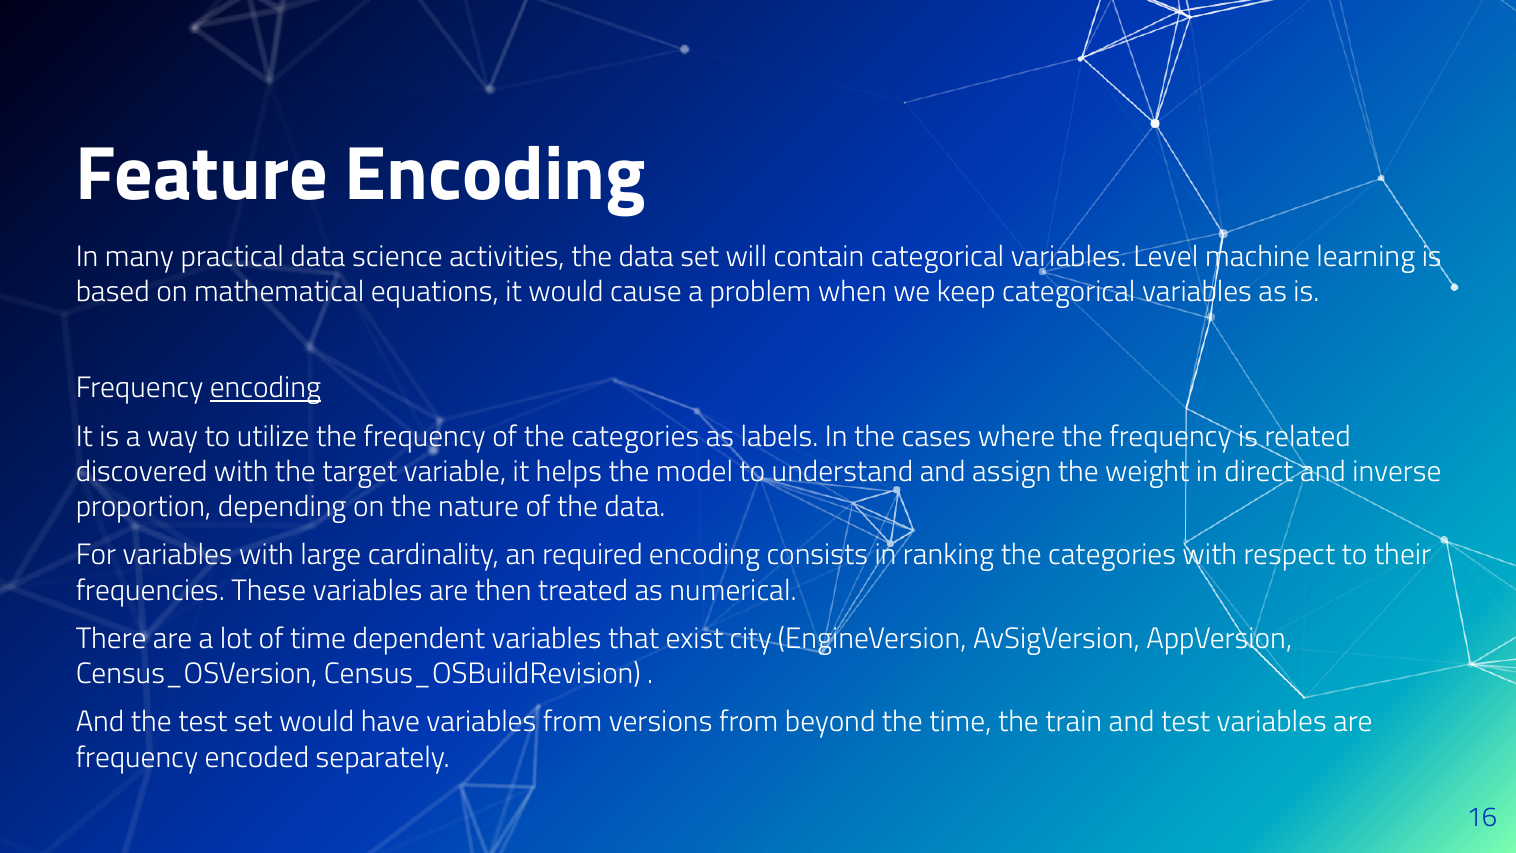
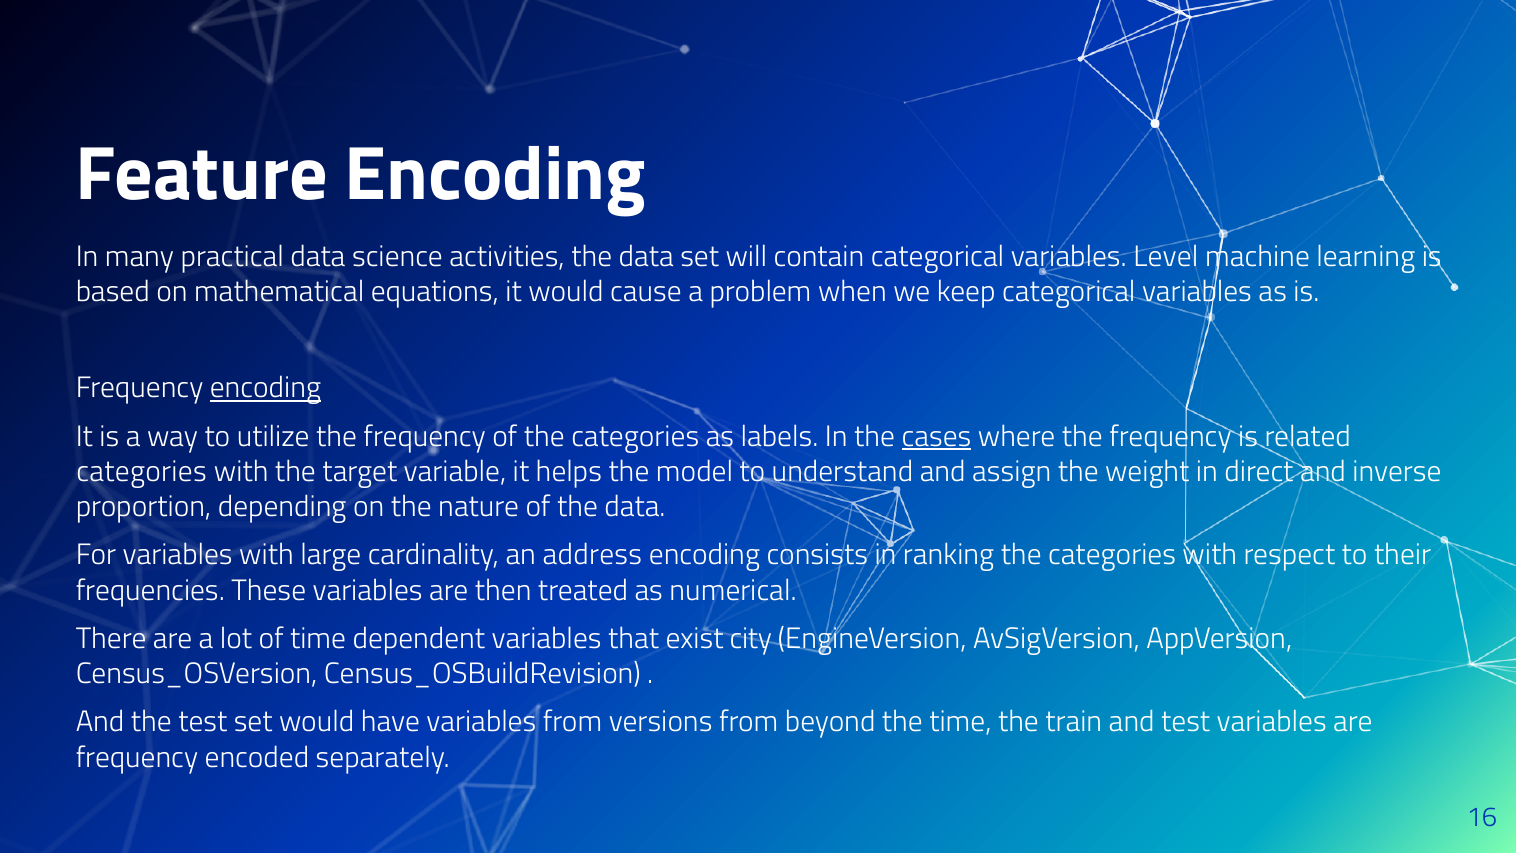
cases underline: none -> present
discovered at (142, 472): discovered -> categories
required: required -> address
